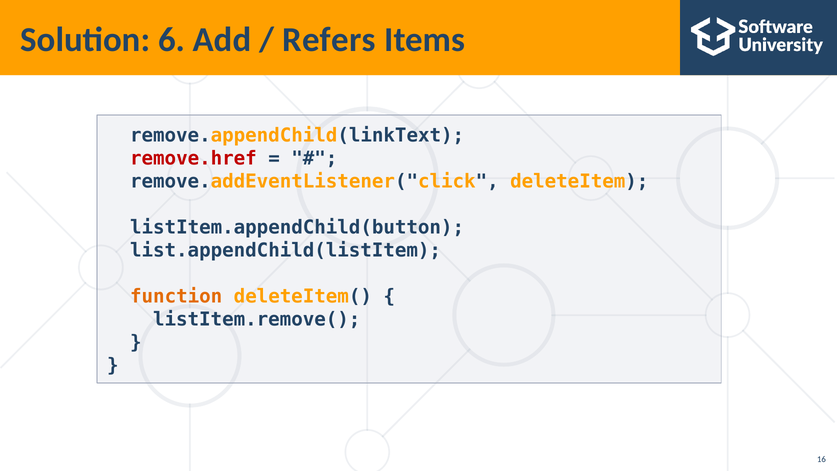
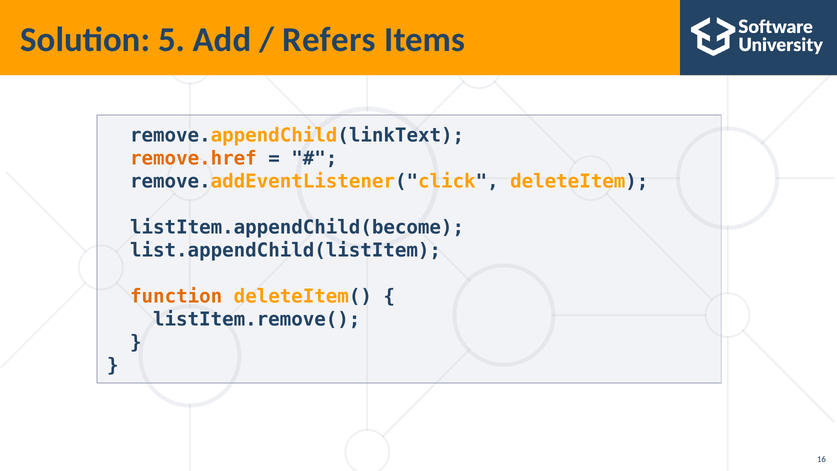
6: 6 -> 5
remove.href colour: red -> orange
listItem.appendChild(button: listItem.appendChild(button -> listItem.appendChild(become
